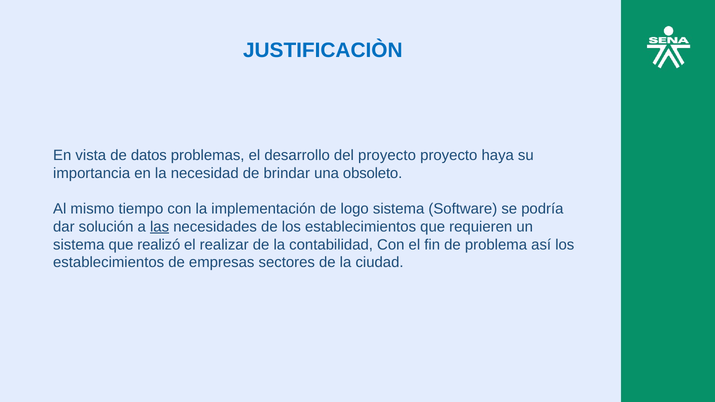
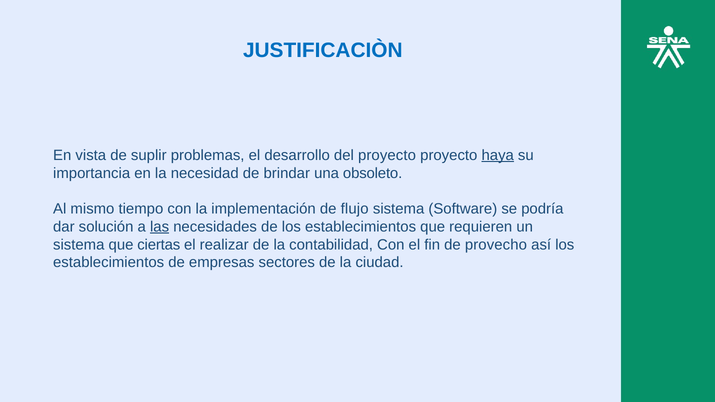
datos: datos -> suplir
haya underline: none -> present
logo: logo -> flujo
realizó: realizó -> ciertas
problema: problema -> provecho
